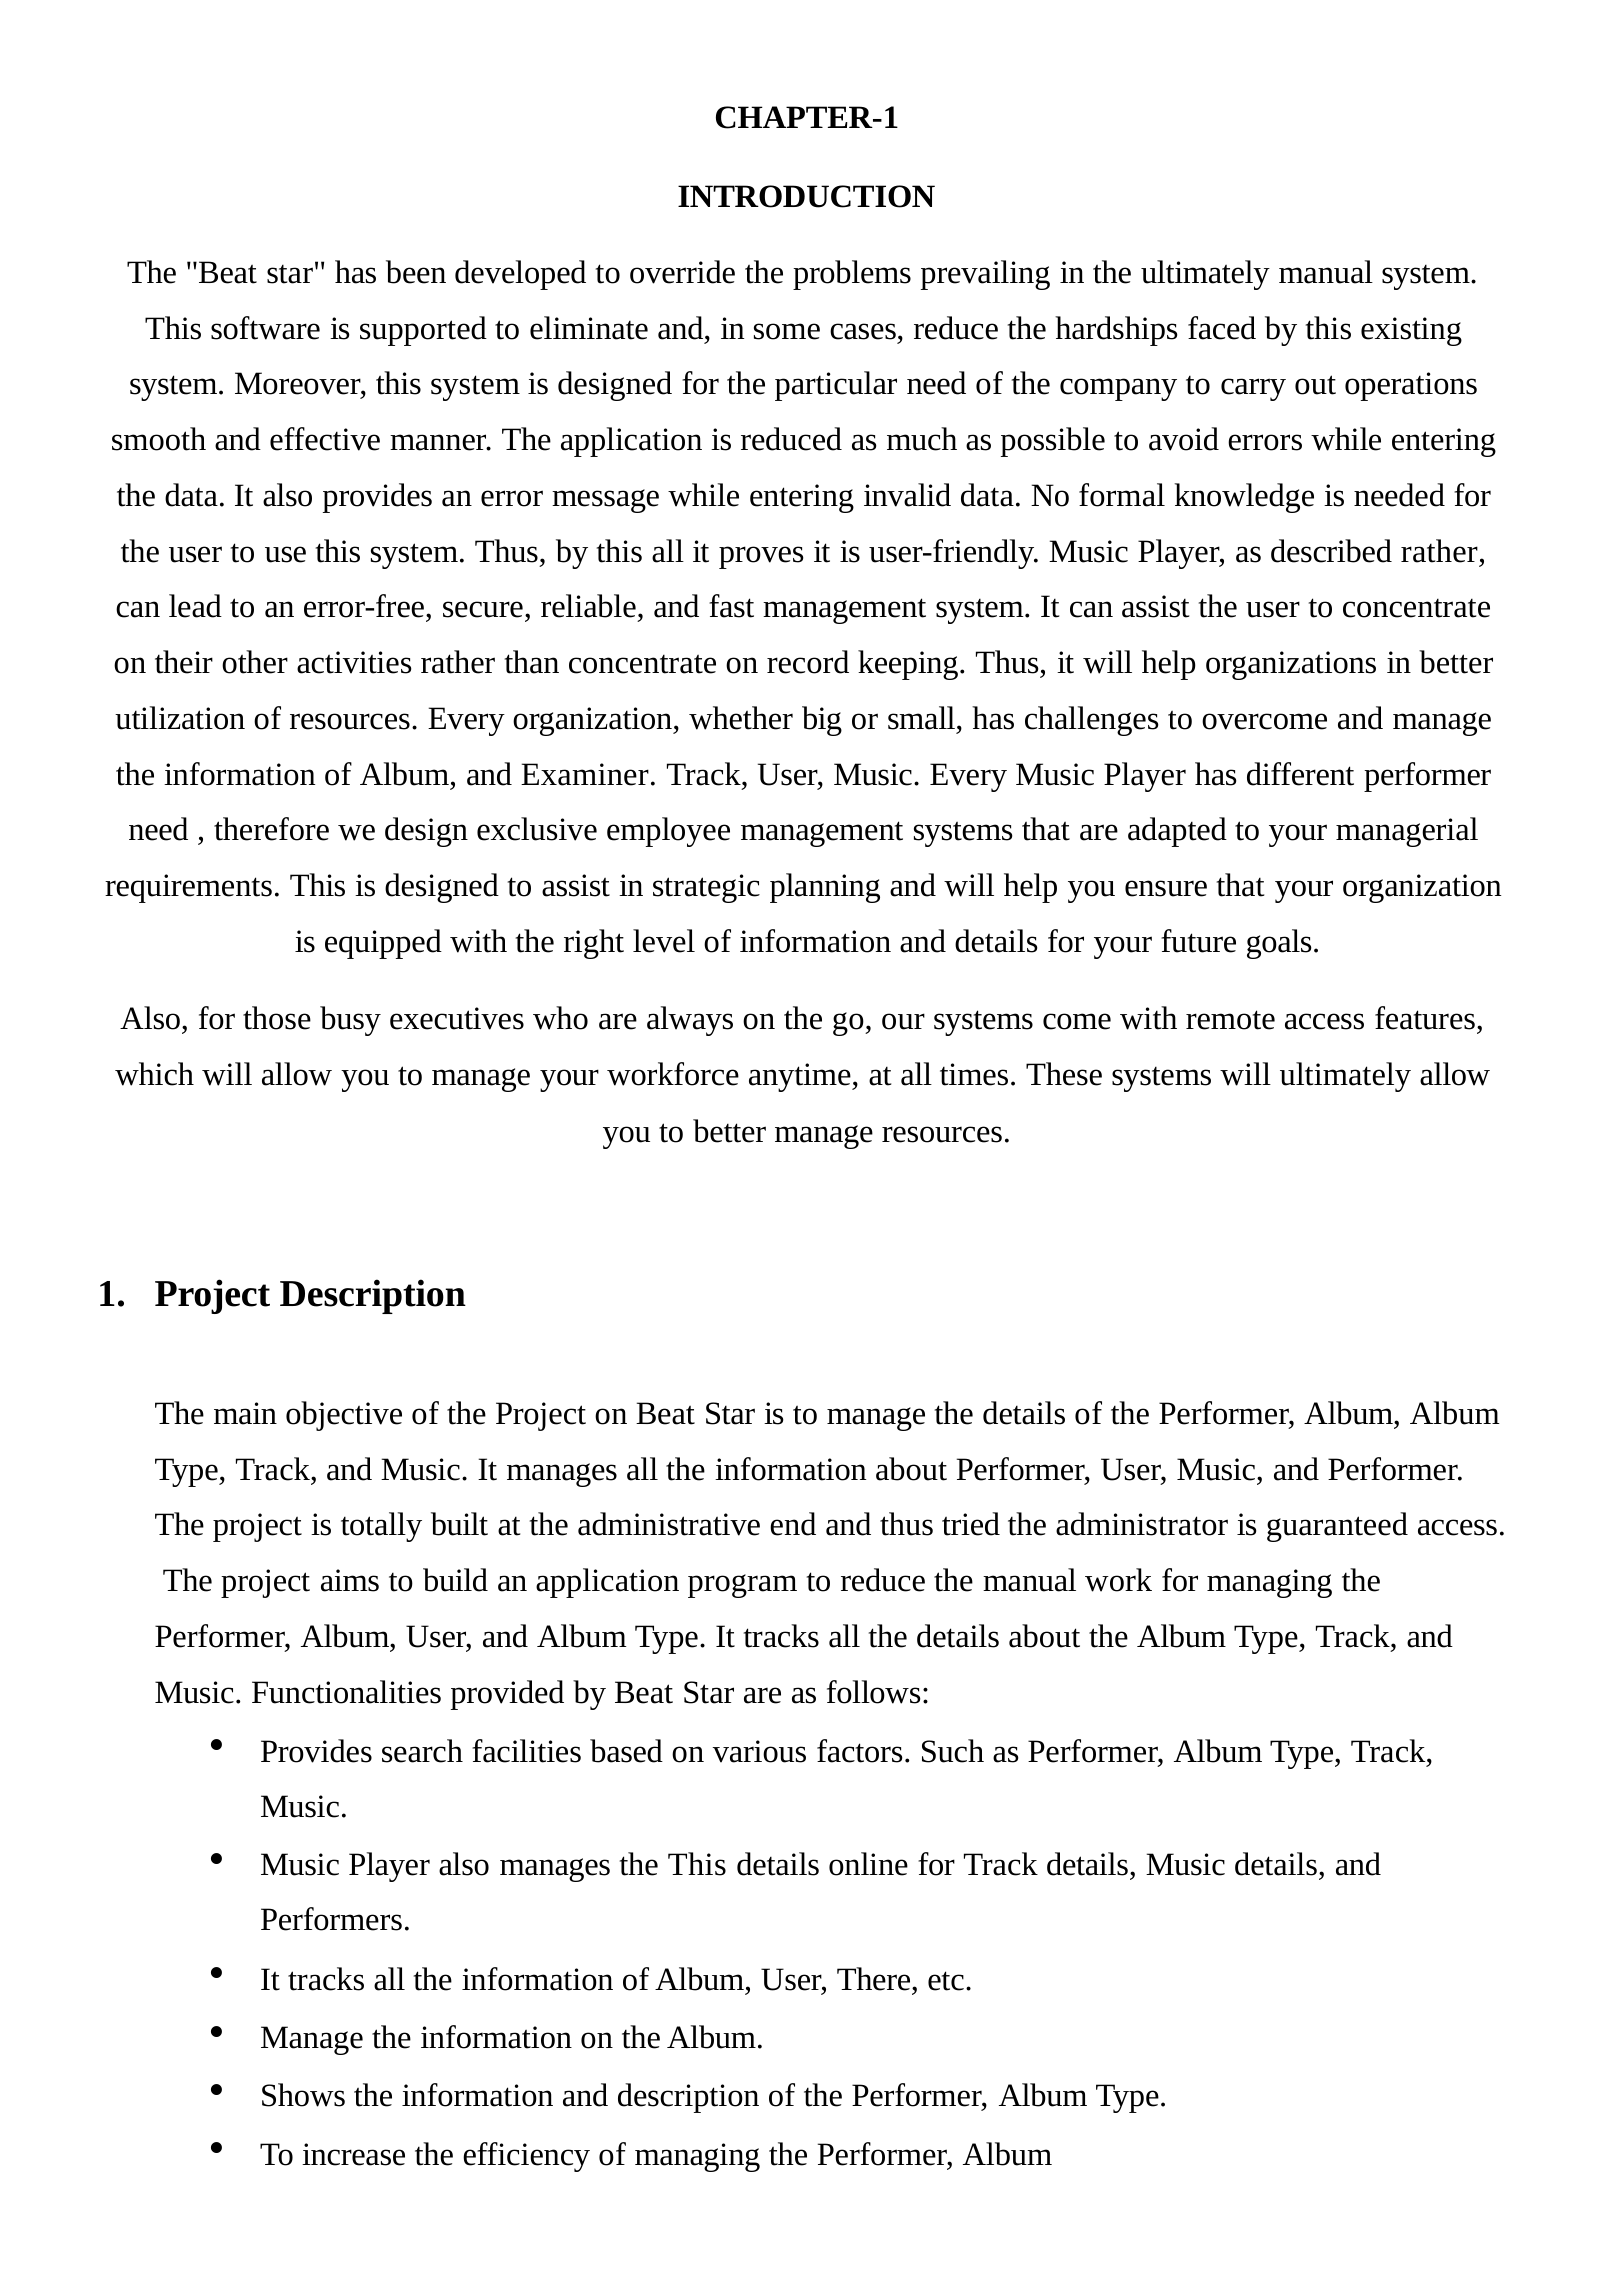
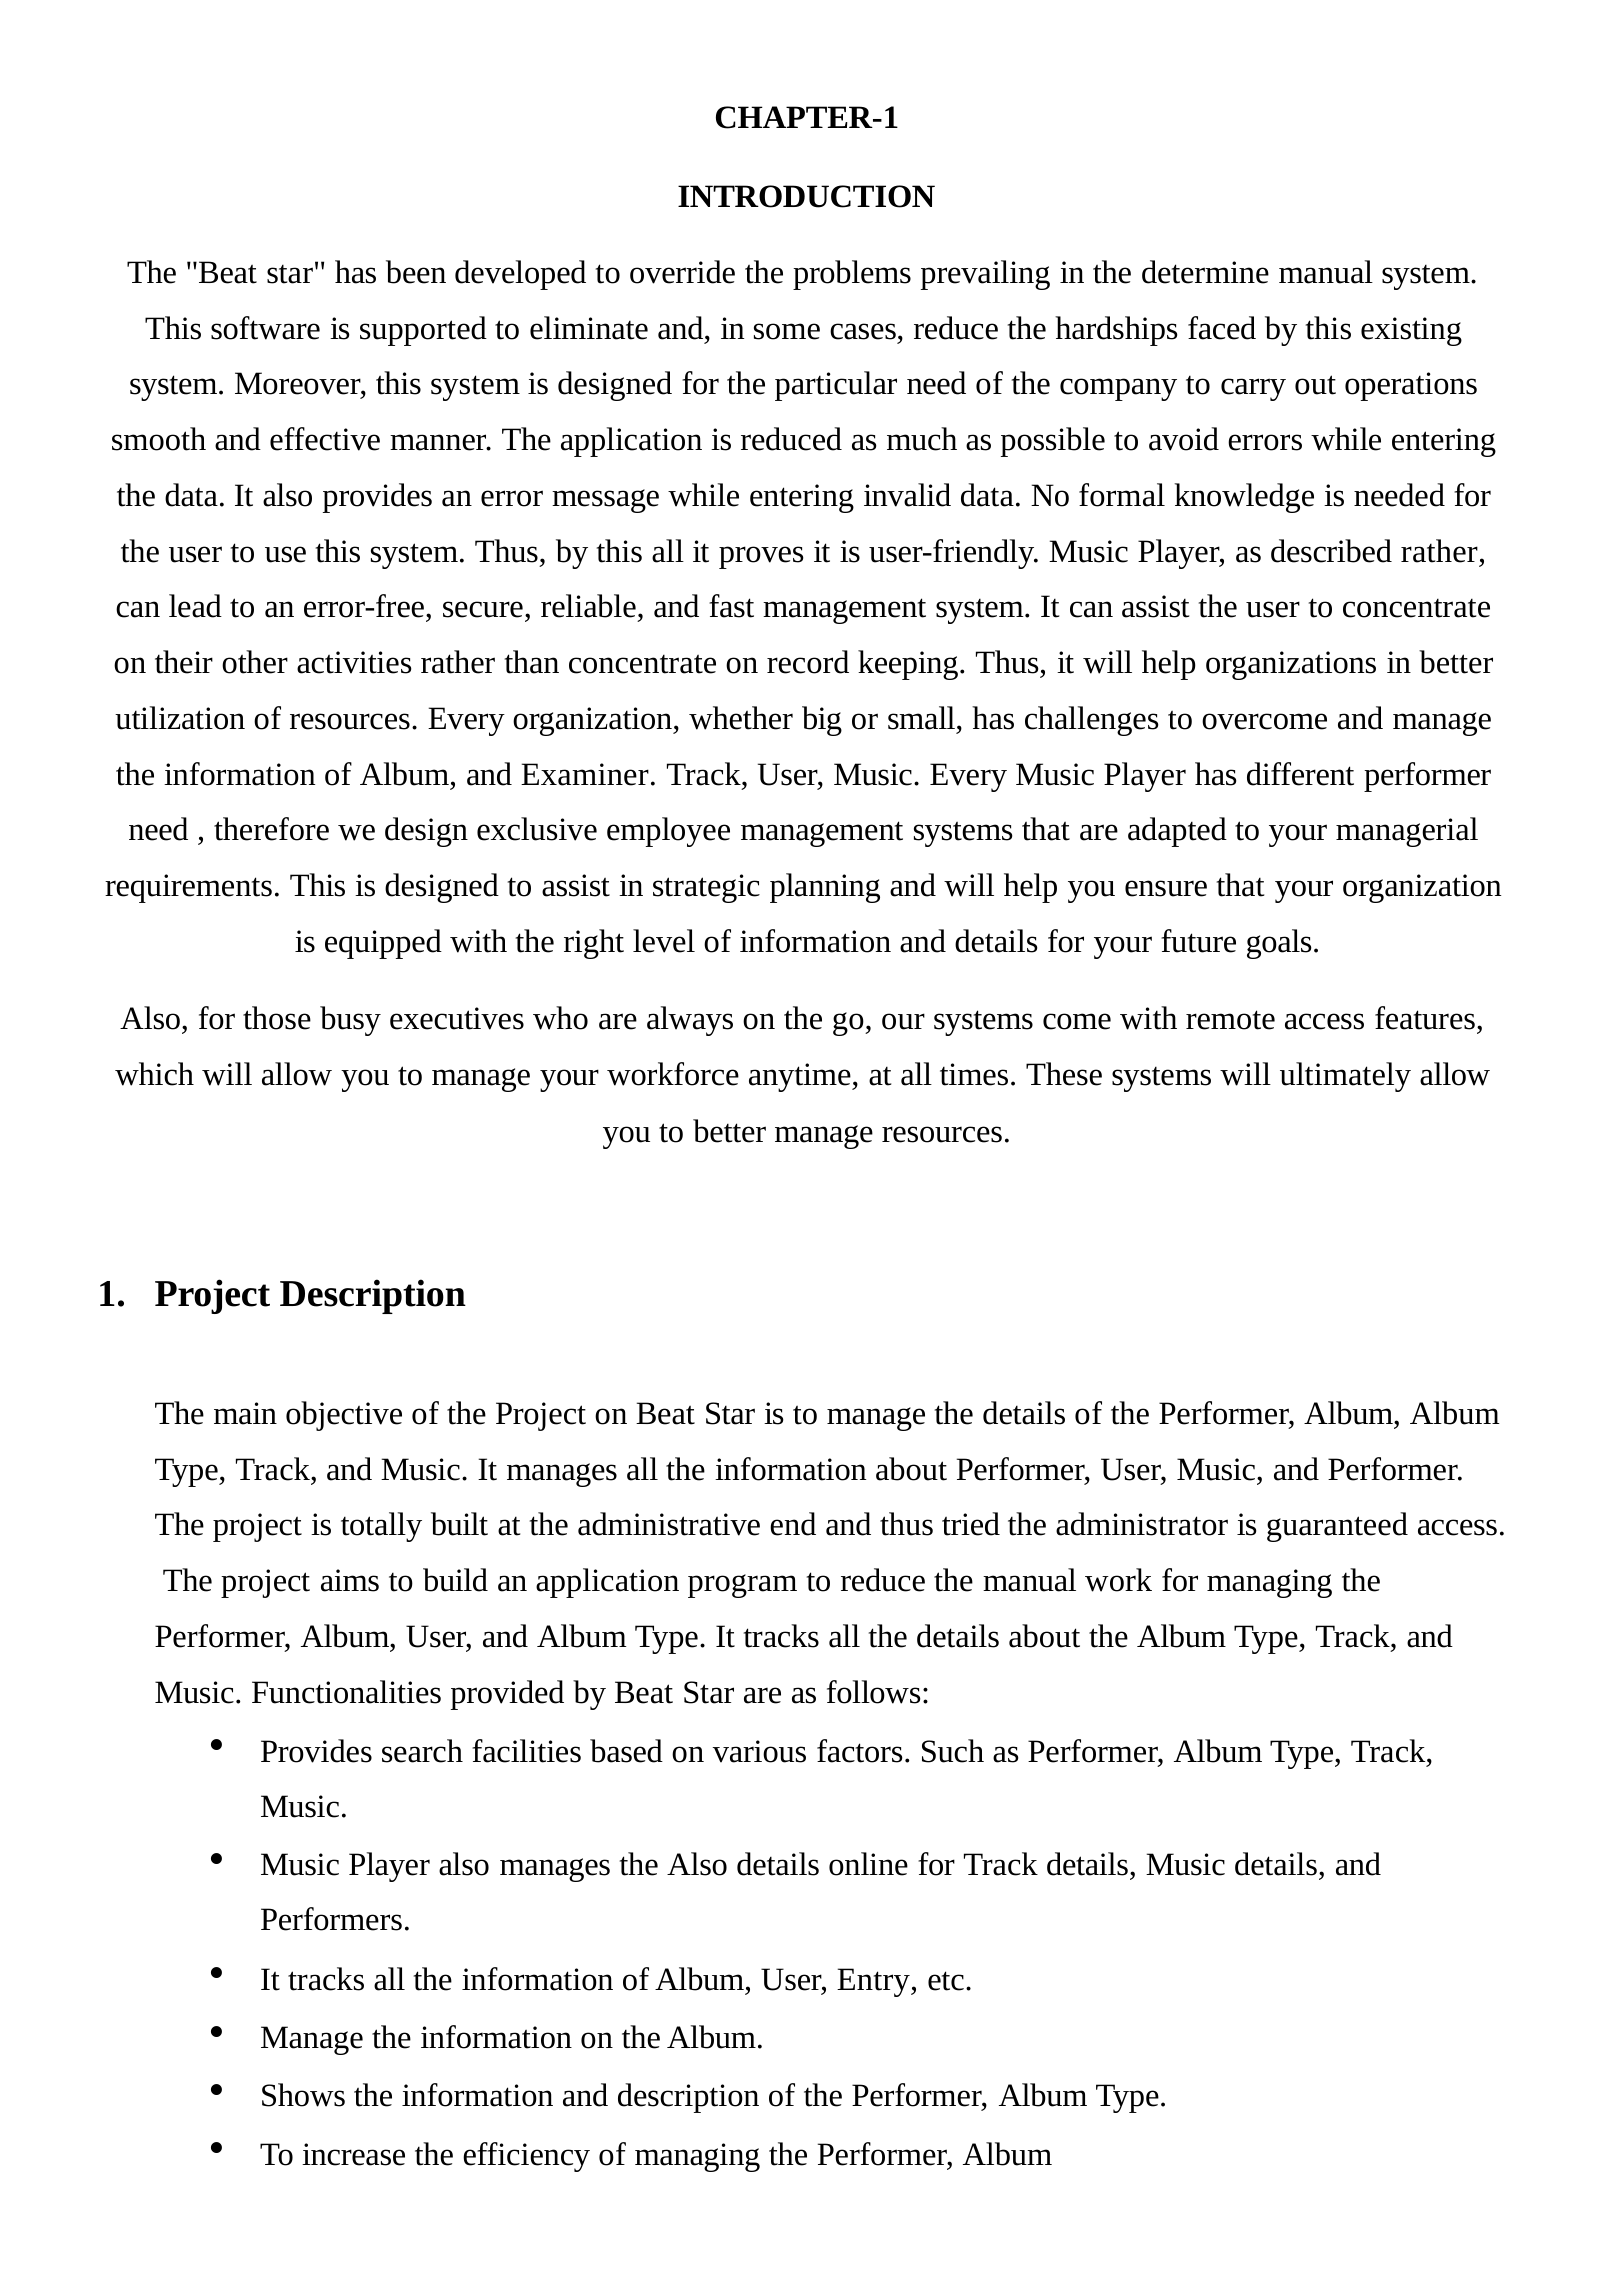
the ultimately: ultimately -> determine
the This: This -> Also
There: There -> Entry
